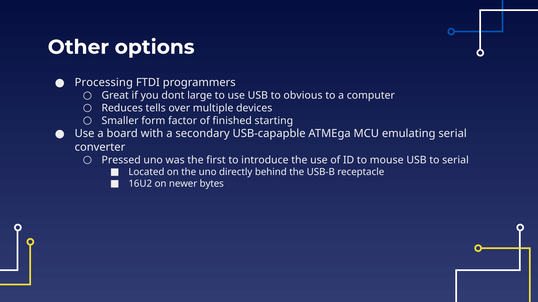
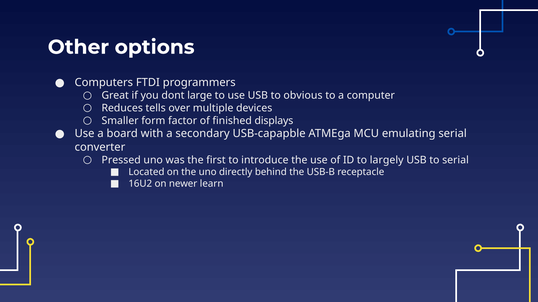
Processing: Processing -> Computers
starting: starting -> displays
mouse: mouse -> largely
bytes: bytes -> learn
